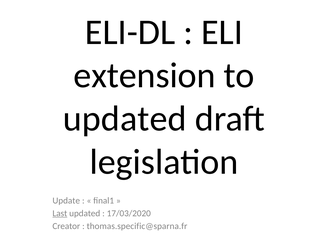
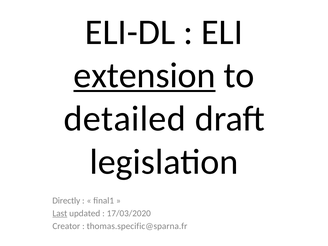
extension underline: none -> present
updated at (125, 119): updated -> detailed
Update: Update -> Directly
